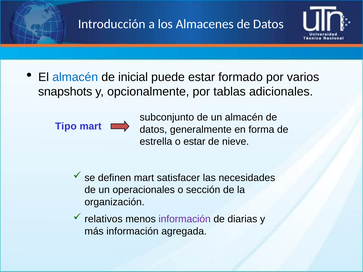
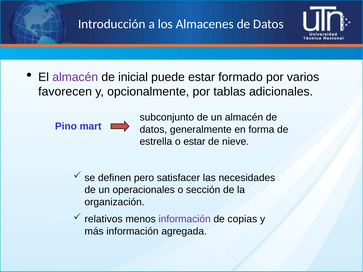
almacén at (75, 77) colour: blue -> purple
snapshots: snapshots -> favorecen
Tipo: Tipo -> Pino
definen mart: mart -> pero
diarias: diarias -> copias
